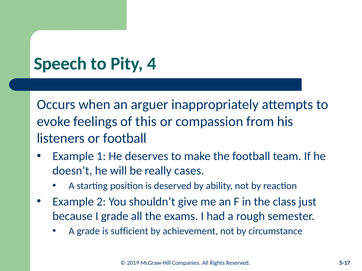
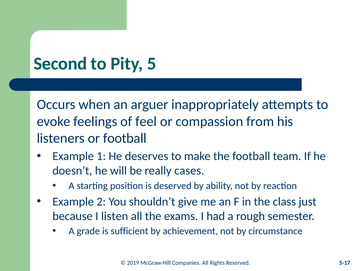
Speech: Speech -> Second
4: 4 -> 5
this: this -> feel
I grade: grade -> listen
